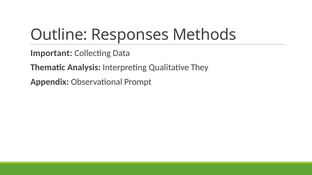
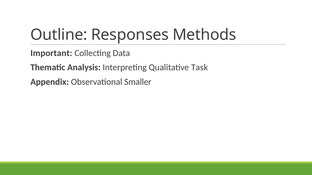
They: They -> Task
Prompt: Prompt -> Smaller
